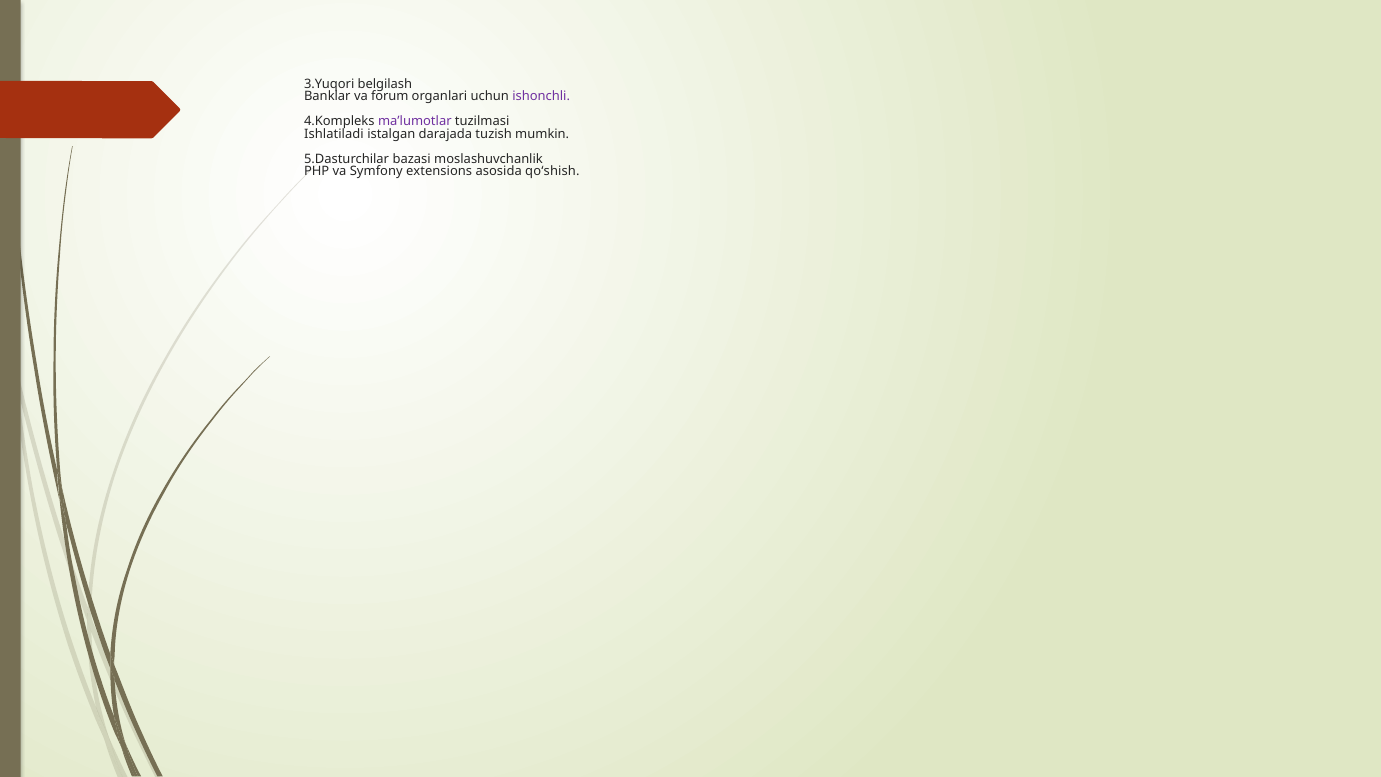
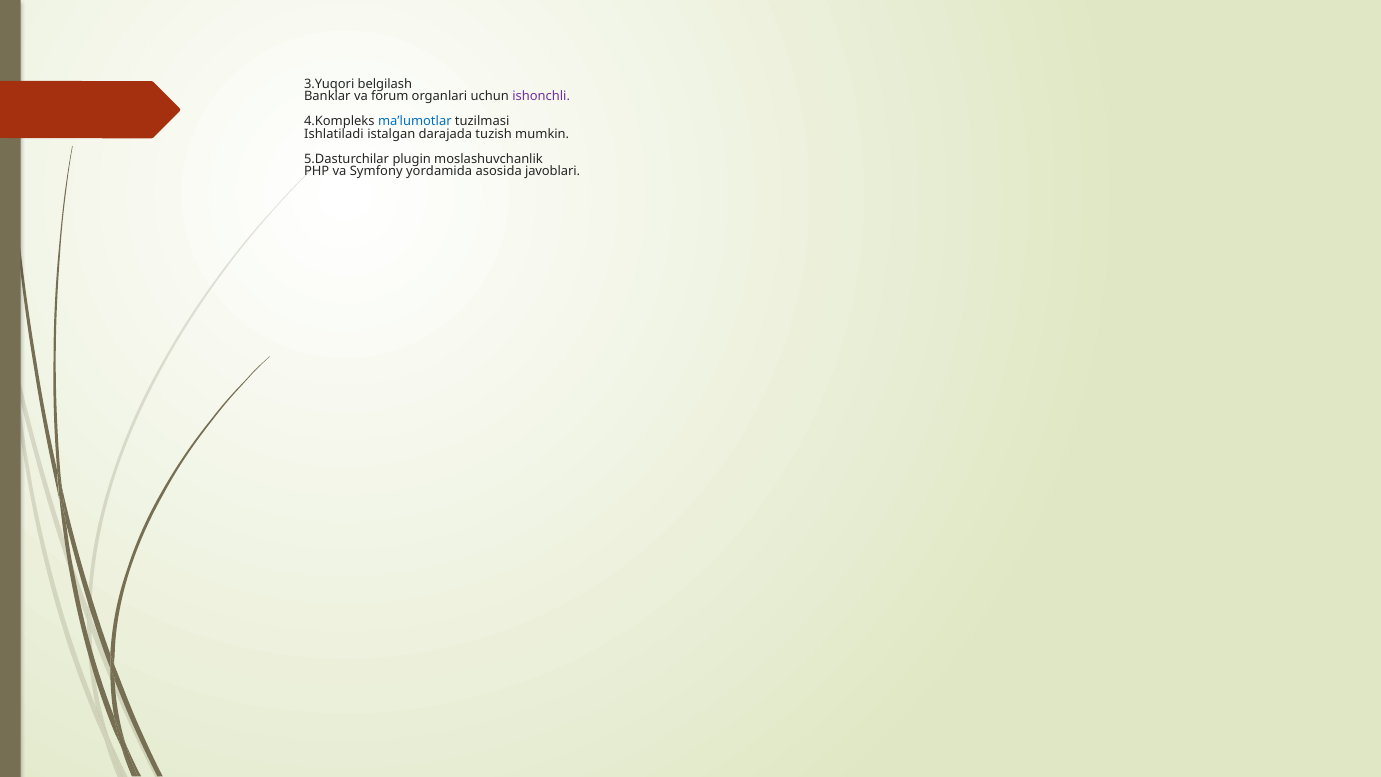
maʼlumotlar colour: purple -> blue
bazasi: bazasi -> plugin
extensions: extensions -> yordamida
qoʻshish: qoʻshish -> javoblari
